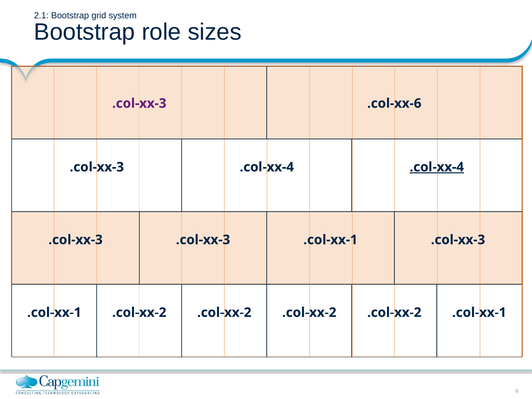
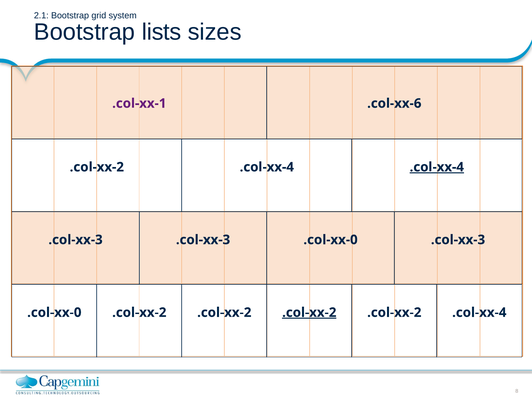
role: role -> lists
.col-xx-3 at (139, 103): .col-xx-3 -> .col-xx-1
.col-xx-3 at (97, 167): .col-xx-3 -> .col-xx-2
.col-xx-3 .col-xx-3 .col-xx-1: .col-xx-1 -> .col-xx-0
.col-xx-1 at (54, 313): .col-xx-1 -> .col-xx-0
.col-xx-2 at (309, 313) underline: none -> present
.col-xx-1 at (479, 313): .col-xx-1 -> .col-xx-4
